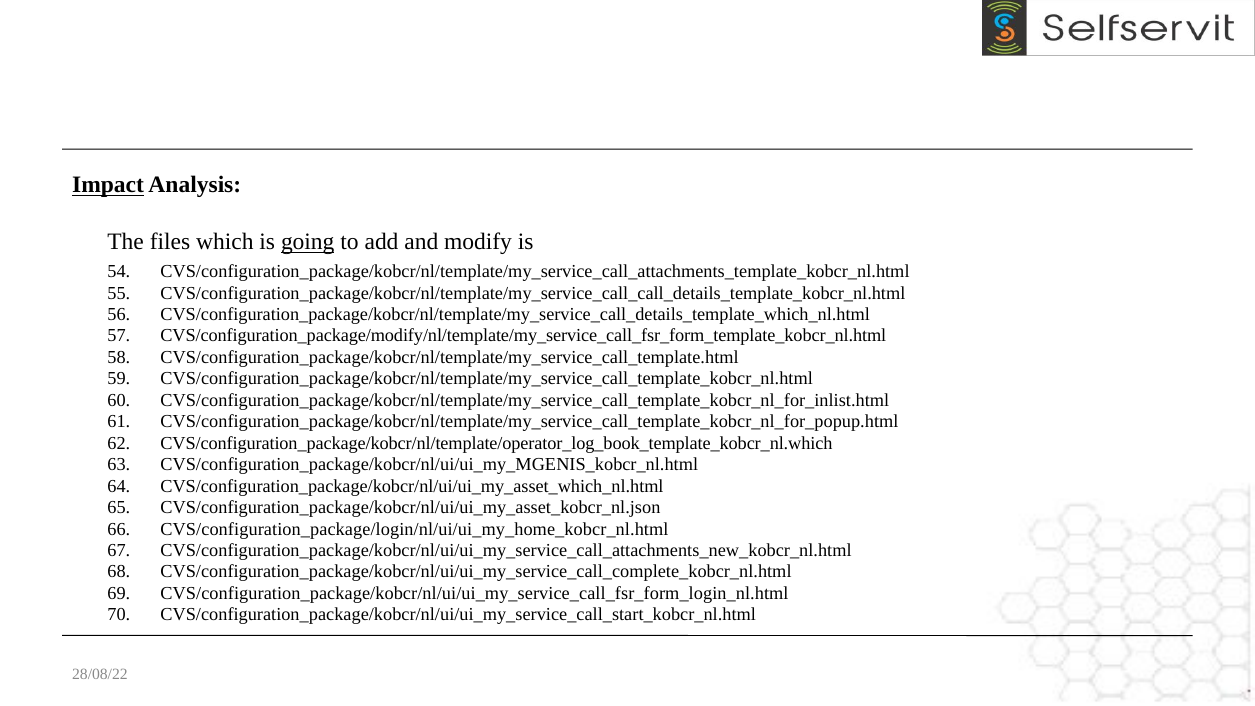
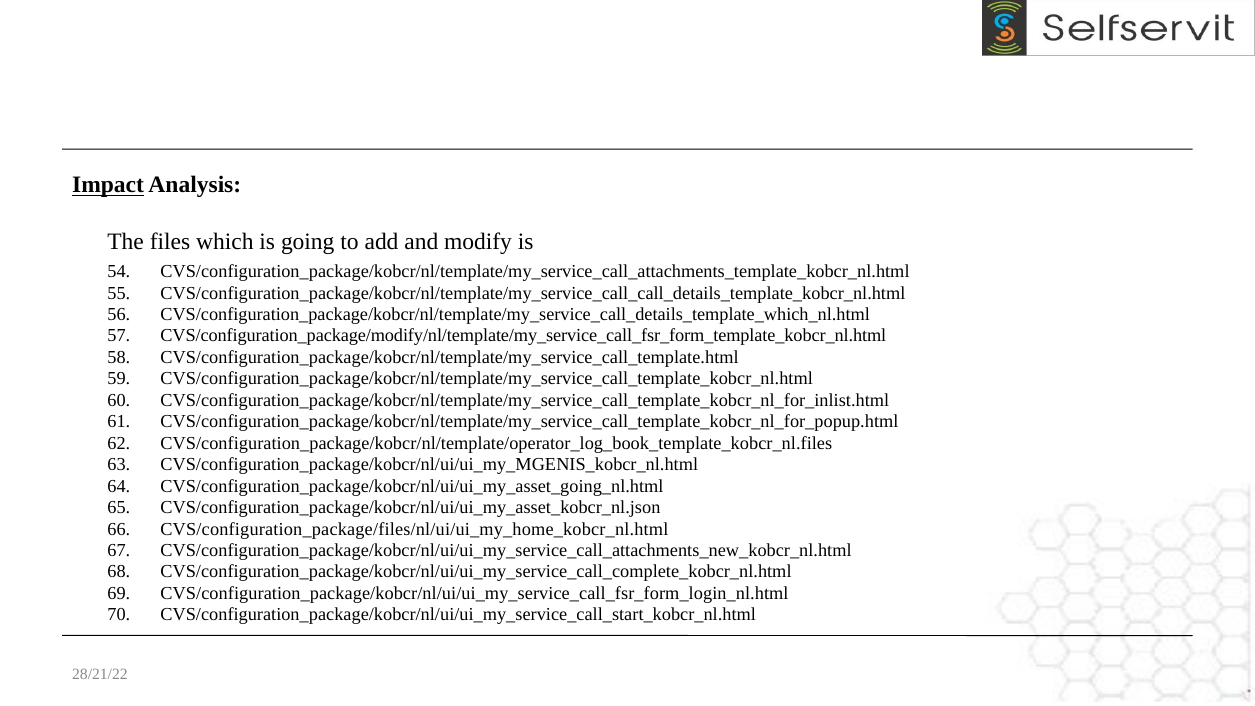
going underline: present -> none
CVS/configuration_package/kobcr/nl/template/operator_log_book_template_kobcr_nl.which: CVS/configuration_package/kobcr/nl/template/operator_log_book_template_kobcr_nl.which -> CVS/configuration_package/kobcr/nl/template/operator_log_book_template_kobcr_nl.files
CVS/configuration_package/kobcr/nl/ui/ui_my_asset_which_nl.html: CVS/configuration_package/kobcr/nl/ui/ui_my_asset_which_nl.html -> CVS/configuration_package/kobcr/nl/ui/ui_my_asset_going_nl.html
CVS/configuration_package/login/nl/ui/ui_my_home_kobcr_nl.html: CVS/configuration_package/login/nl/ui/ui_my_home_kobcr_nl.html -> CVS/configuration_package/files/nl/ui/ui_my_home_kobcr_nl.html
28/08/22: 28/08/22 -> 28/21/22
